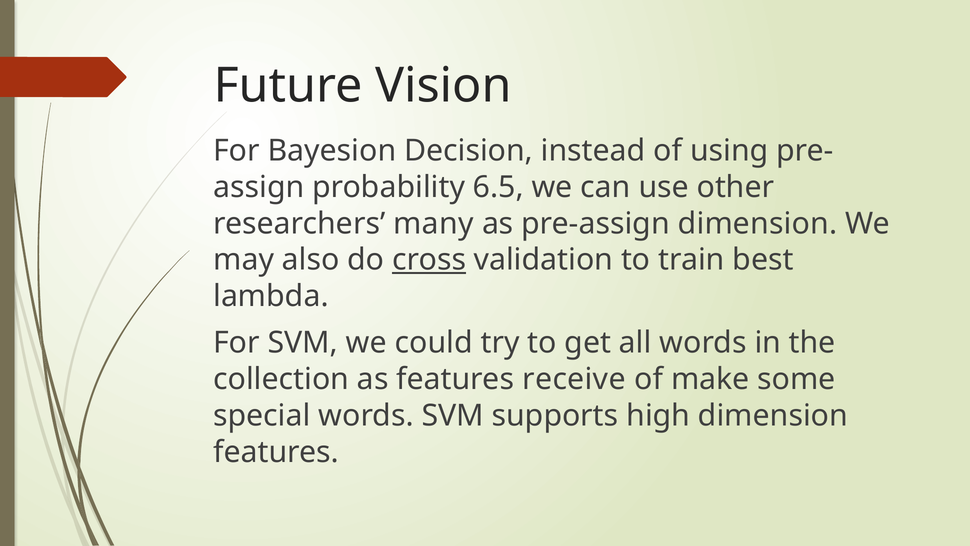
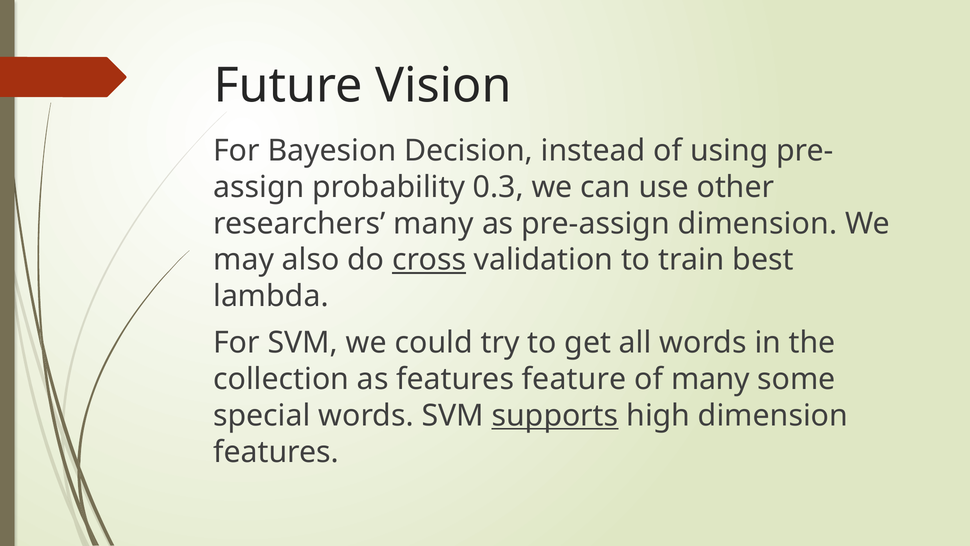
6.5: 6.5 -> 0.3
receive: receive -> feature
of make: make -> many
supports underline: none -> present
